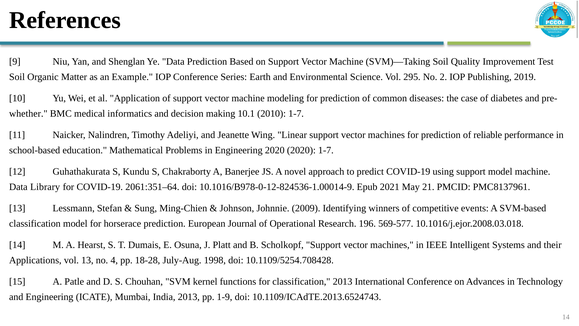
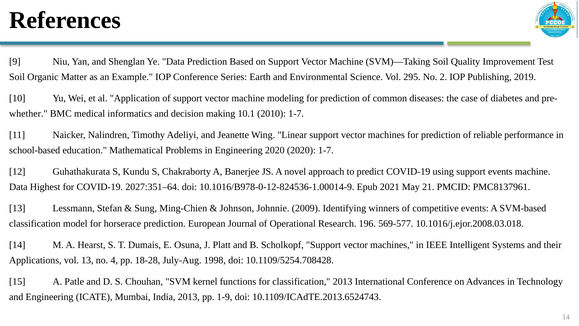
support model: model -> events
Library: Library -> Highest
2061:351–64: 2061:351–64 -> 2027:351–64
